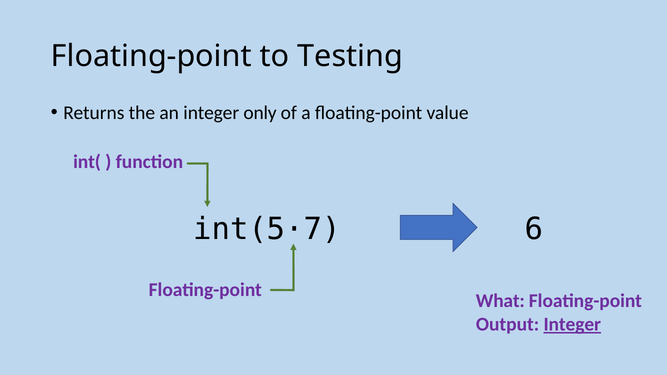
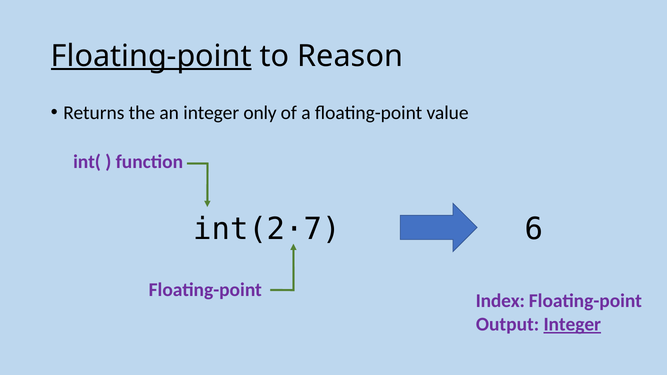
Floating-point at (151, 56) underline: none -> present
Testing: Testing -> Reason
int(5·7: int(5·7 -> int(2·7
What: What -> Index
